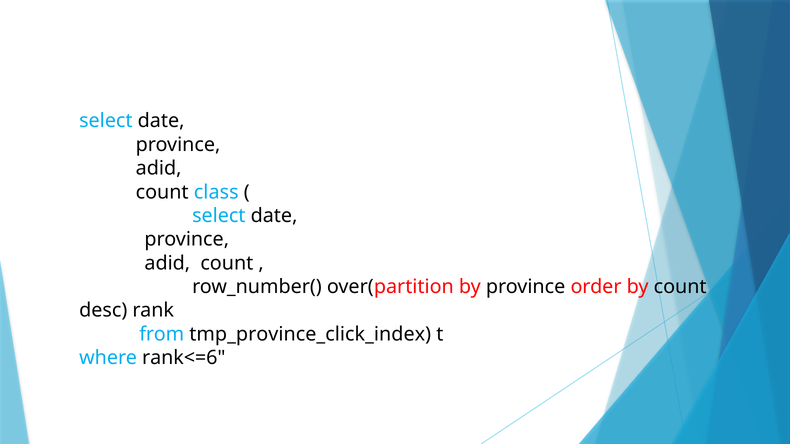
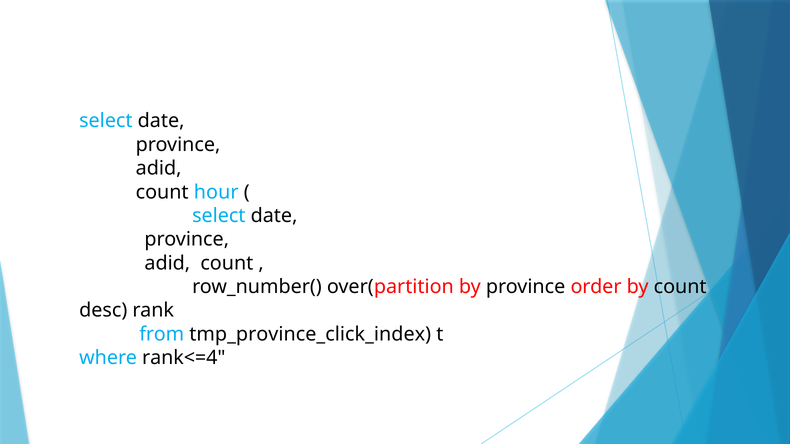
class: class -> hour
rank<=6: rank<=6 -> rank<=4
